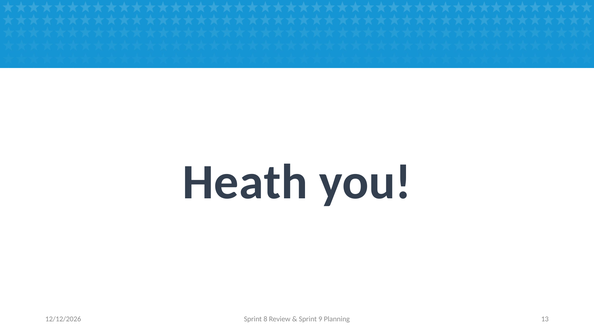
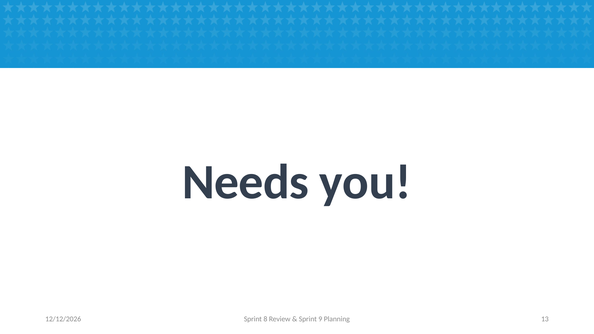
Heath: Heath -> Needs
